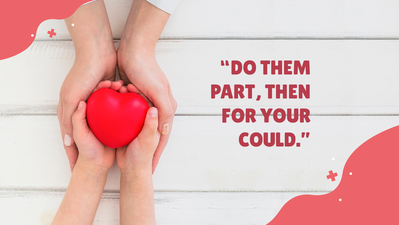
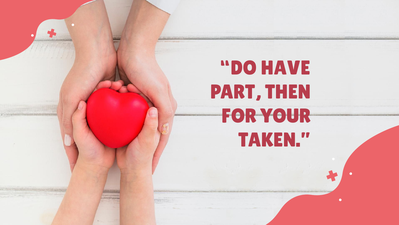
THEM: THEM -> HAVE
COULD: COULD -> TAKEN
